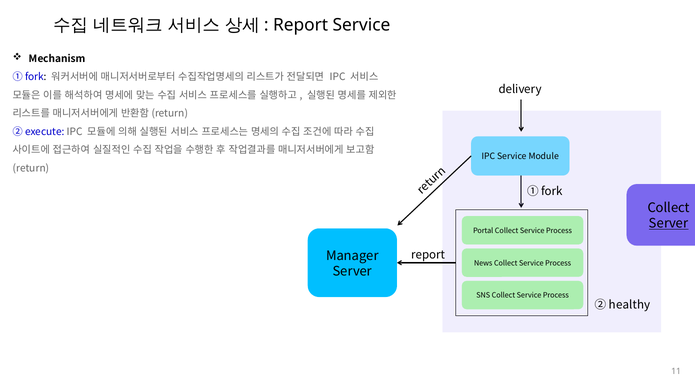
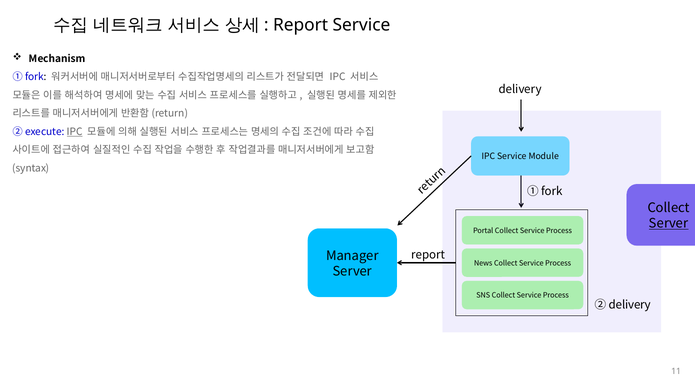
IPC at (75, 132) underline: none -> present
return at (31, 168): return -> syntax
② healthy: healthy -> delivery
